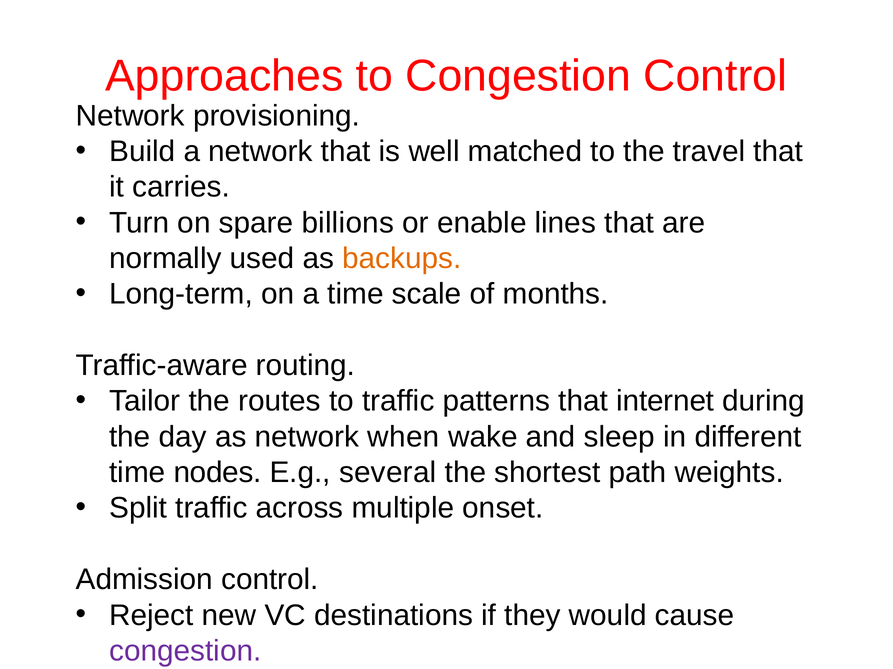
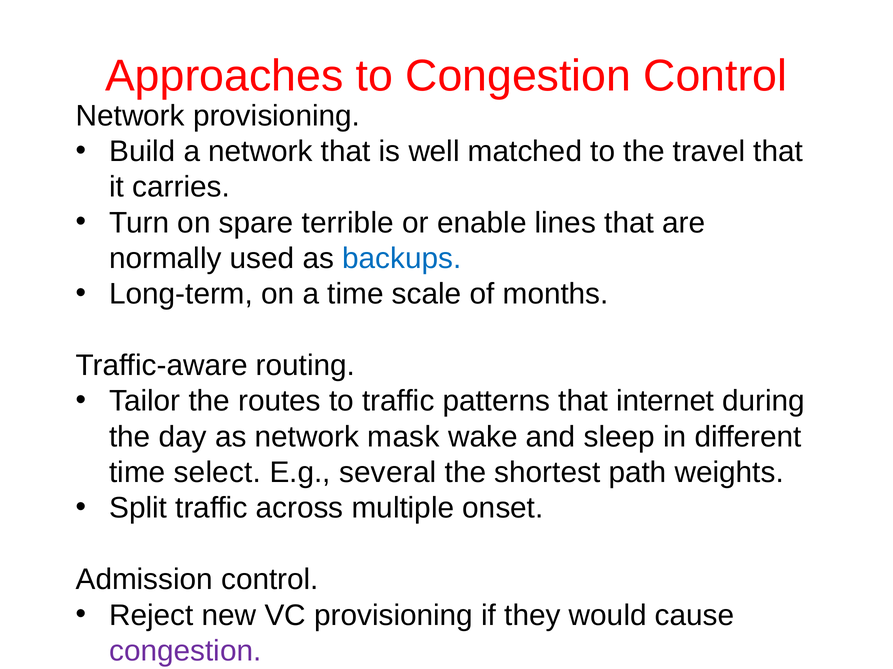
billions: billions -> terrible
backups colour: orange -> blue
when: when -> mask
nodes: nodes -> select
VC destinations: destinations -> provisioning
